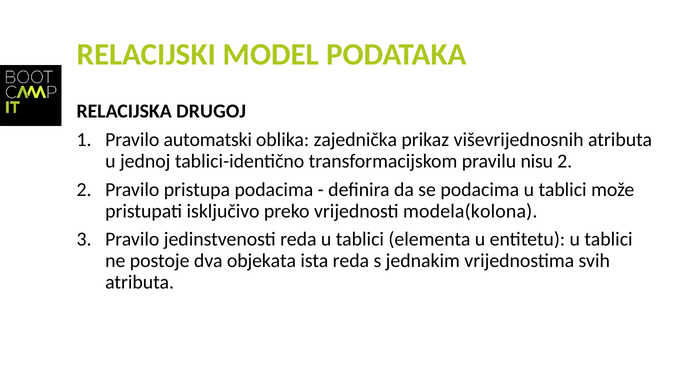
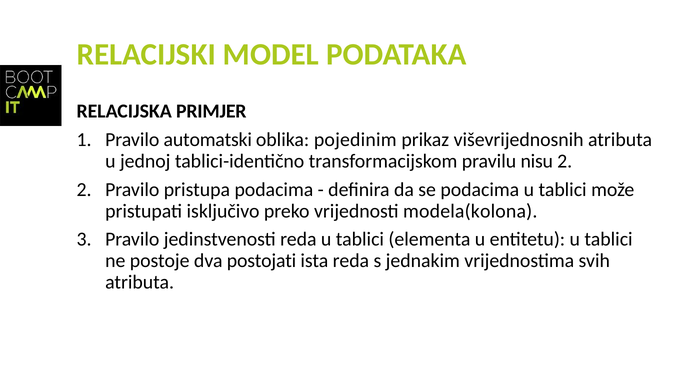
DRUGOJ: DRUGOJ -> PRIMJER
zajednička: zajednička -> pojedinim
objekata: objekata -> postojati
